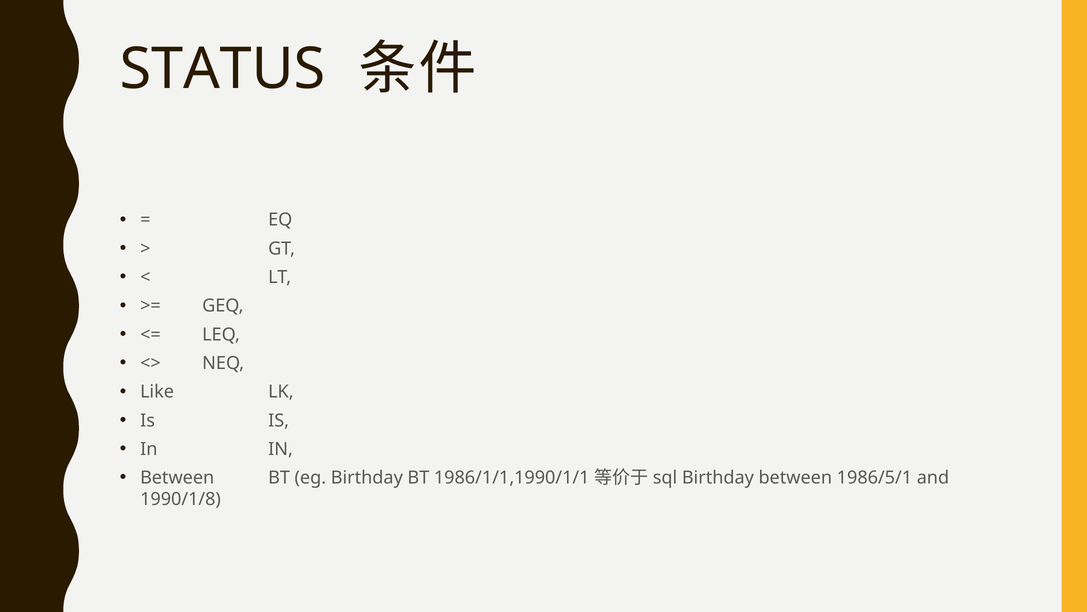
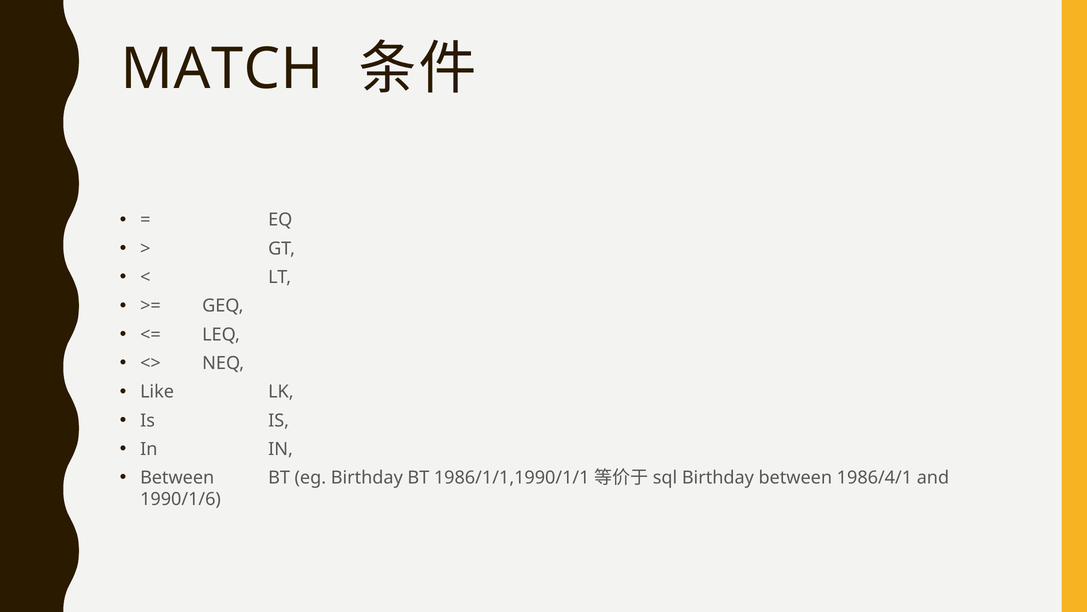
STATUS: STATUS -> MATCH
1986/5/1: 1986/5/1 -> 1986/4/1
1990/1/8: 1990/1/8 -> 1990/1/6
